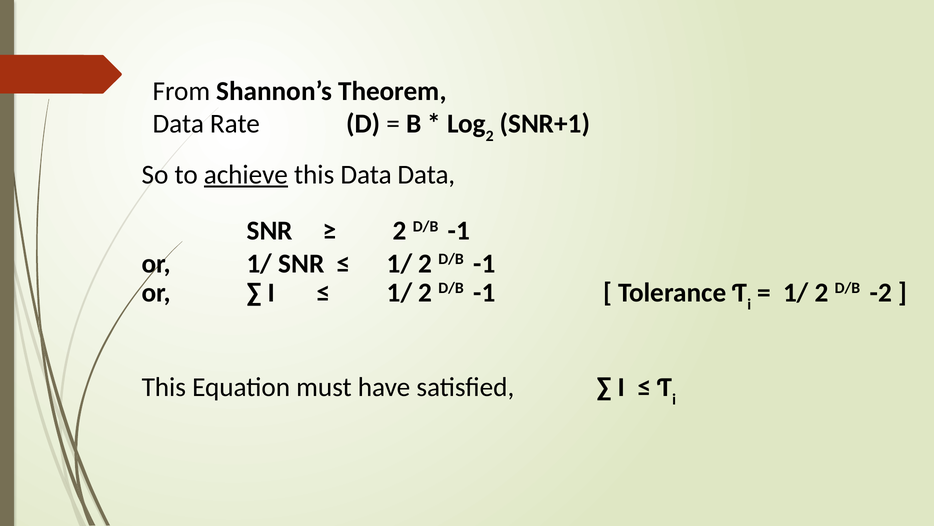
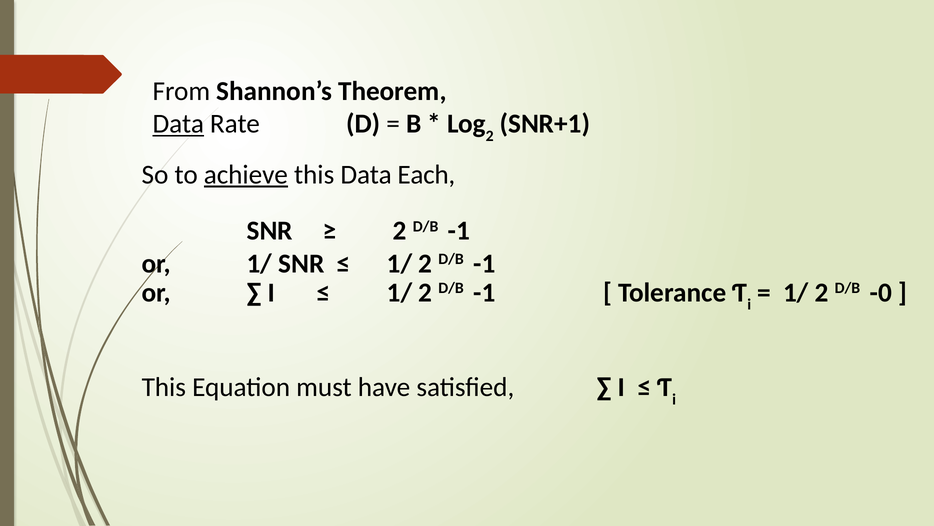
Data at (178, 124) underline: none -> present
Data Data: Data -> Each
-2: -2 -> -0
